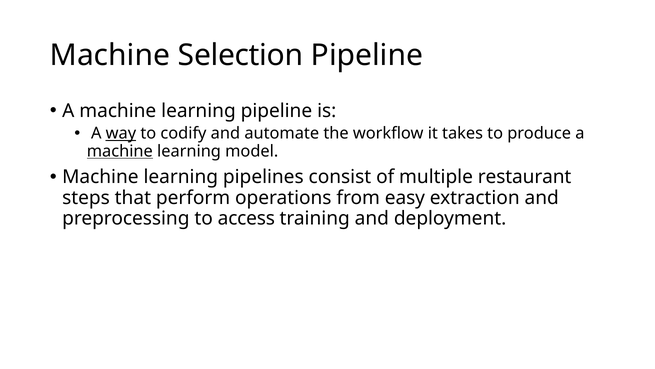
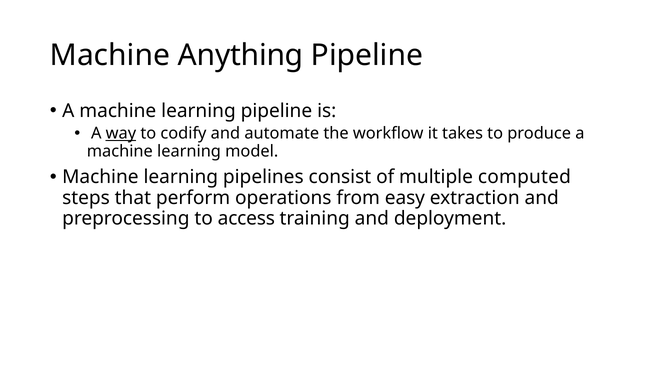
Selection: Selection -> Anything
machine at (120, 151) underline: present -> none
restaurant: restaurant -> computed
